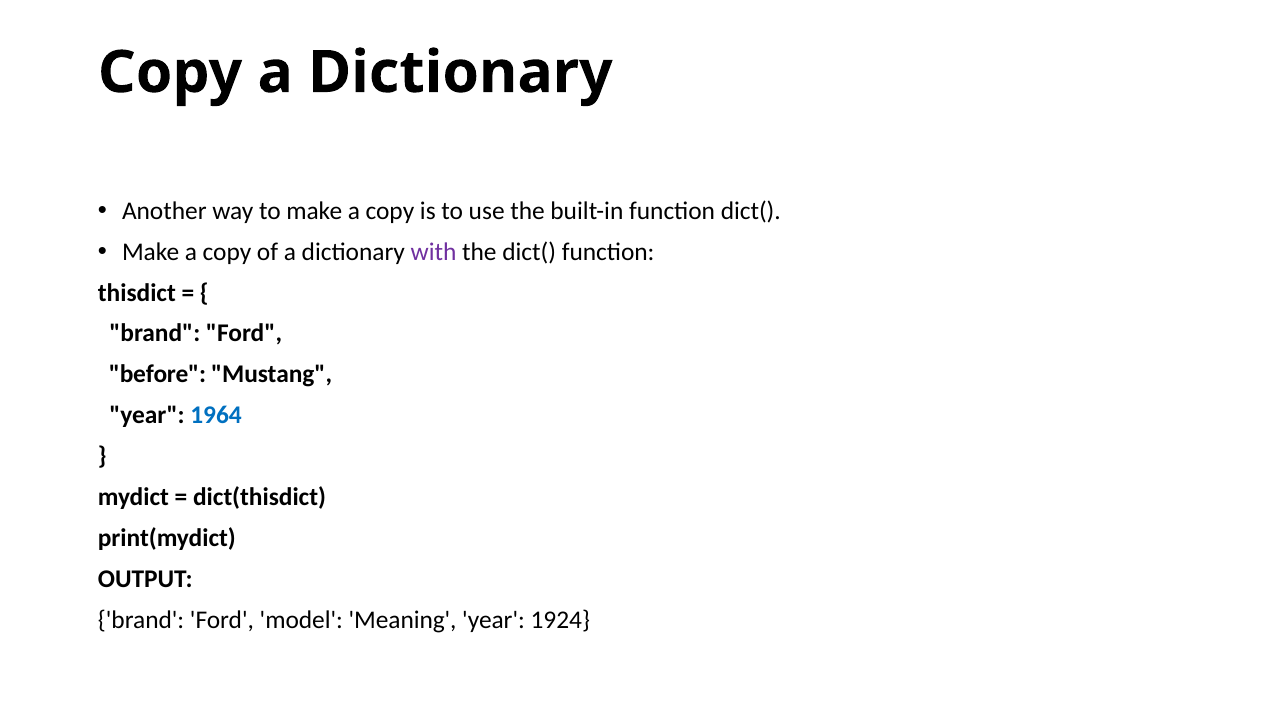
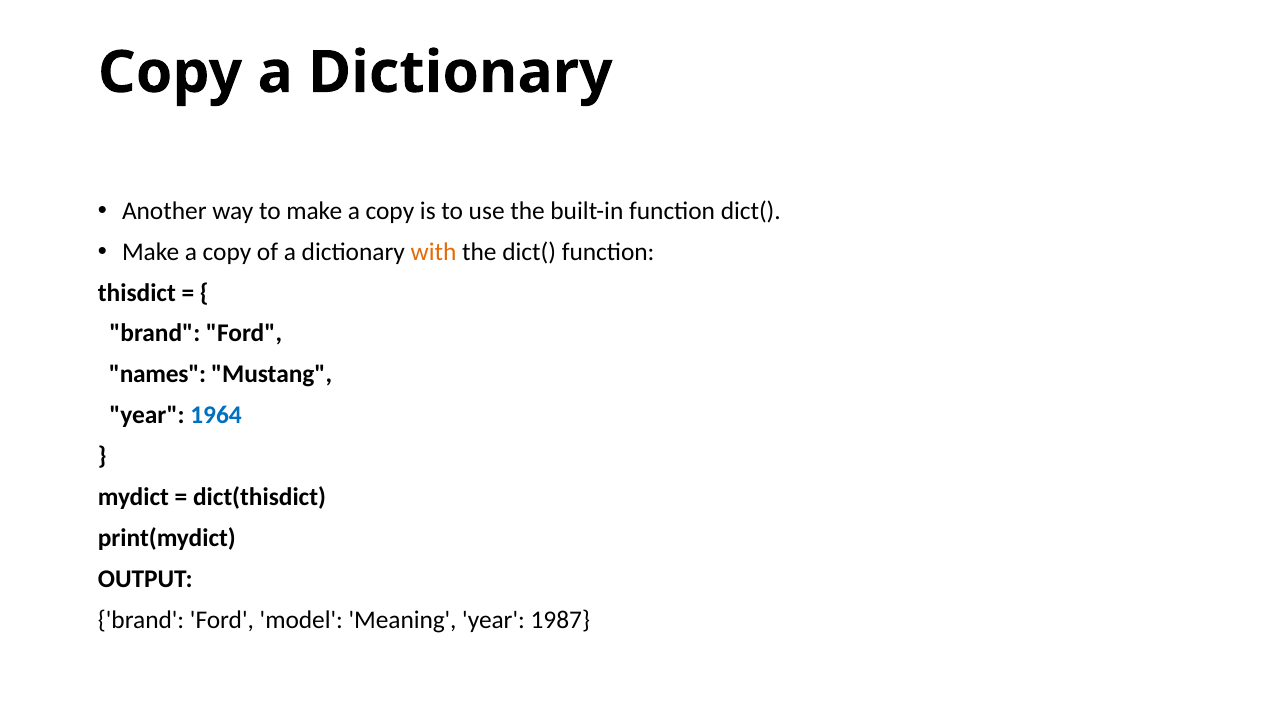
with colour: purple -> orange
before: before -> names
1924: 1924 -> 1987
